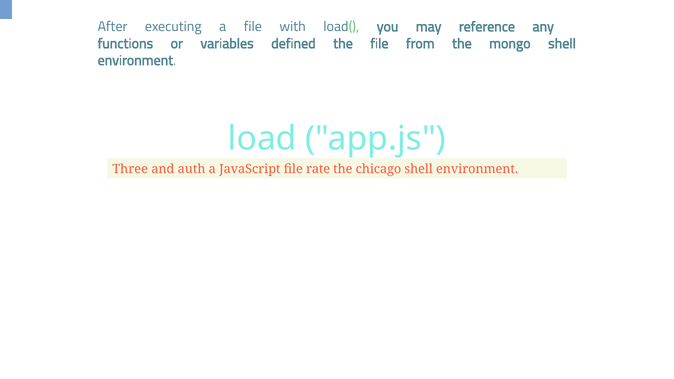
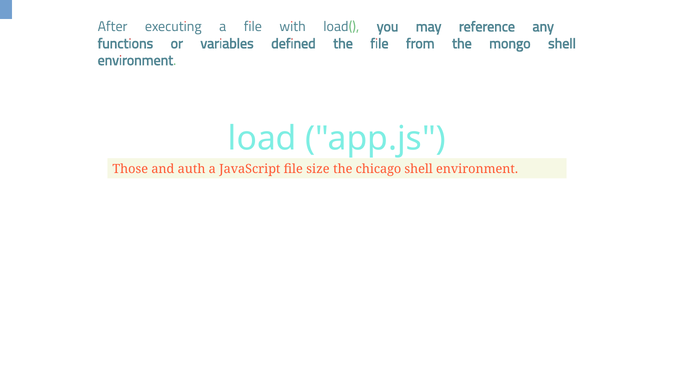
Three: Three -> Those
rate: rate -> size
